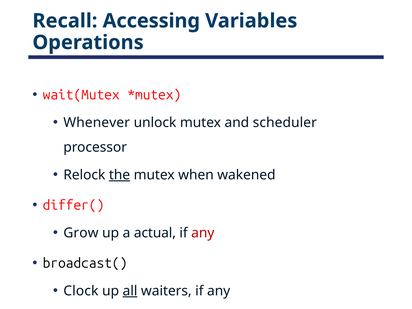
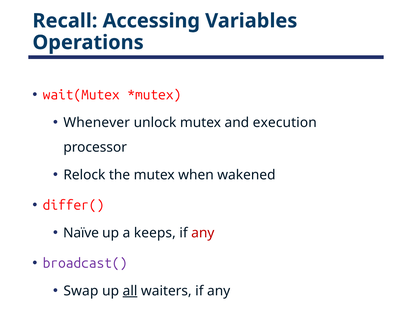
scheduler: scheduler -> execution
the underline: present -> none
Grow: Grow -> Naïve
actual: actual -> keeps
broadcast( colour: black -> purple
Clock: Clock -> Swap
